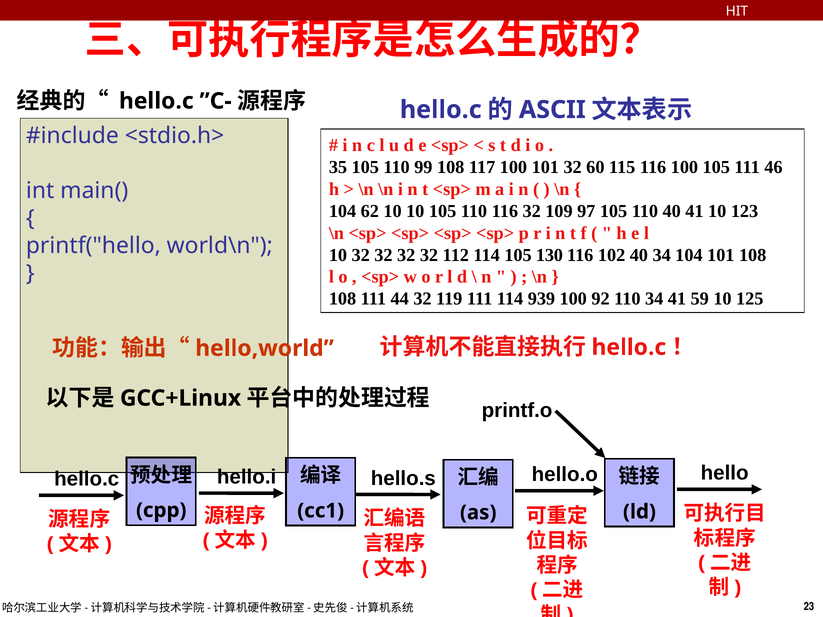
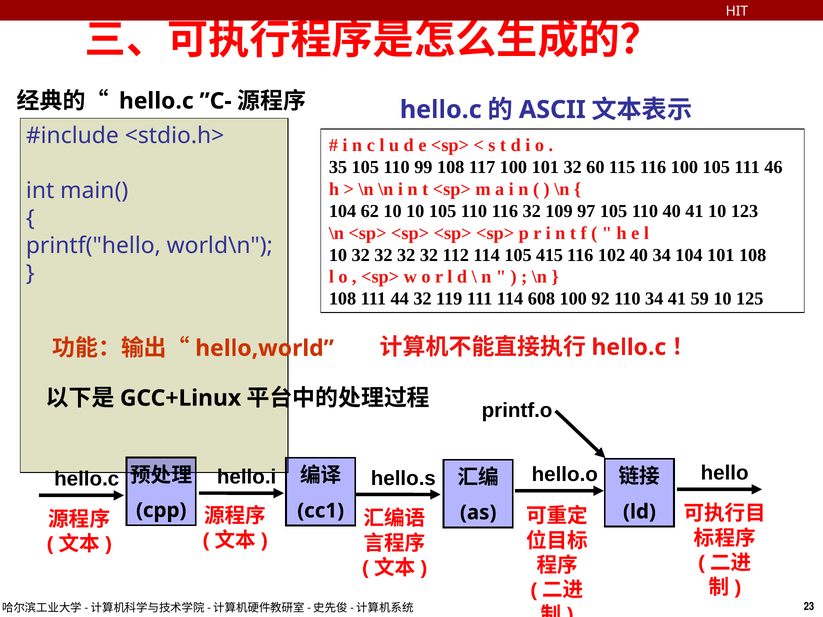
130: 130 -> 415
939: 939 -> 608
